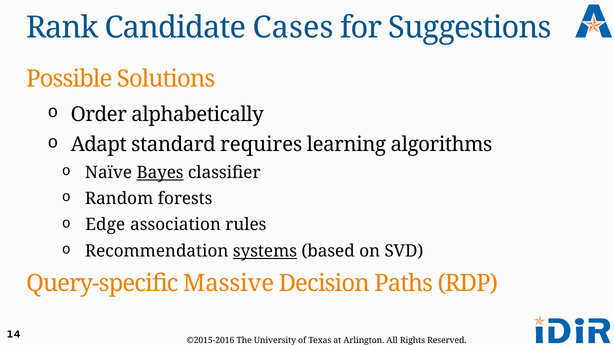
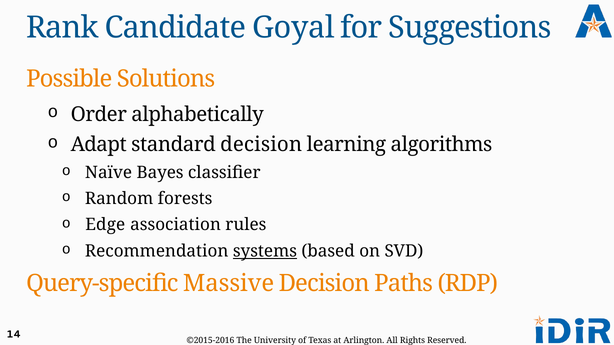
Cases: Cases -> Goyal
standard requires: requires -> decision
Bayes underline: present -> none
